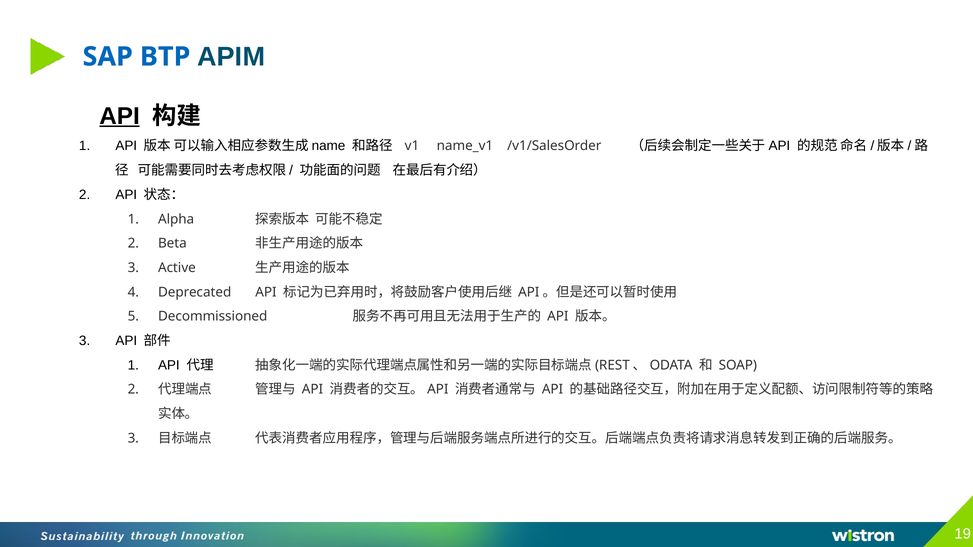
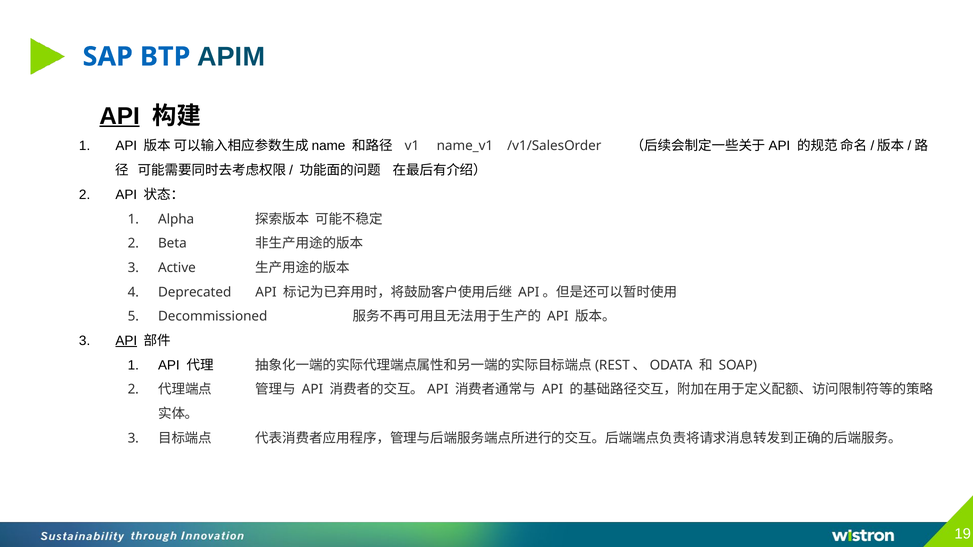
API at (126, 341) underline: none -> present
